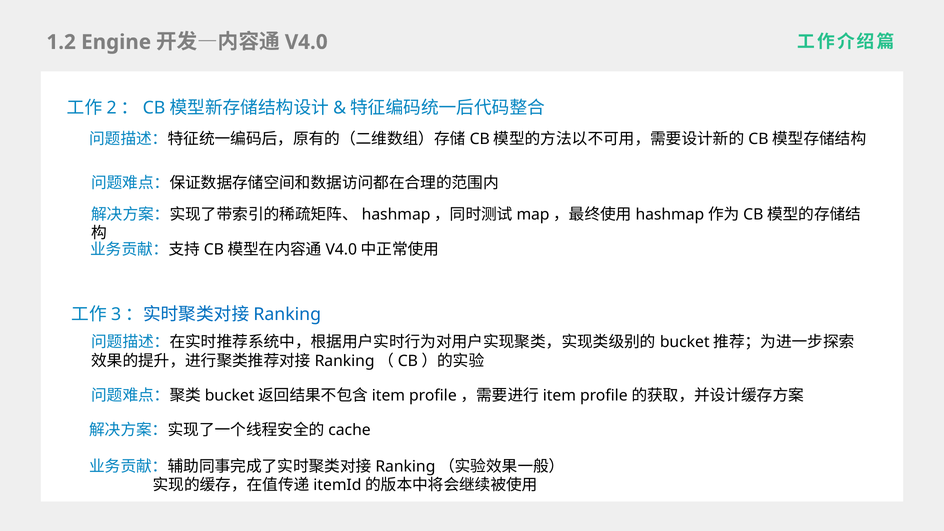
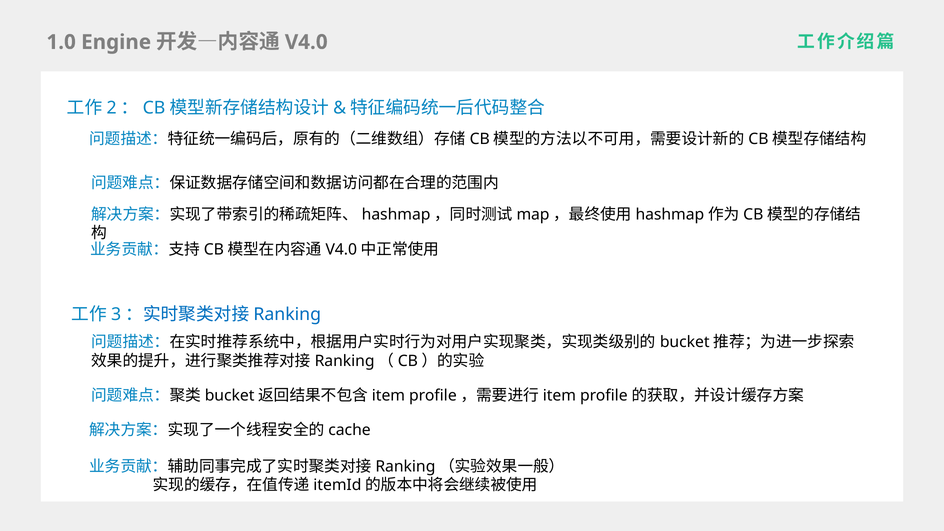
1.2: 1.2 -> 1.0
